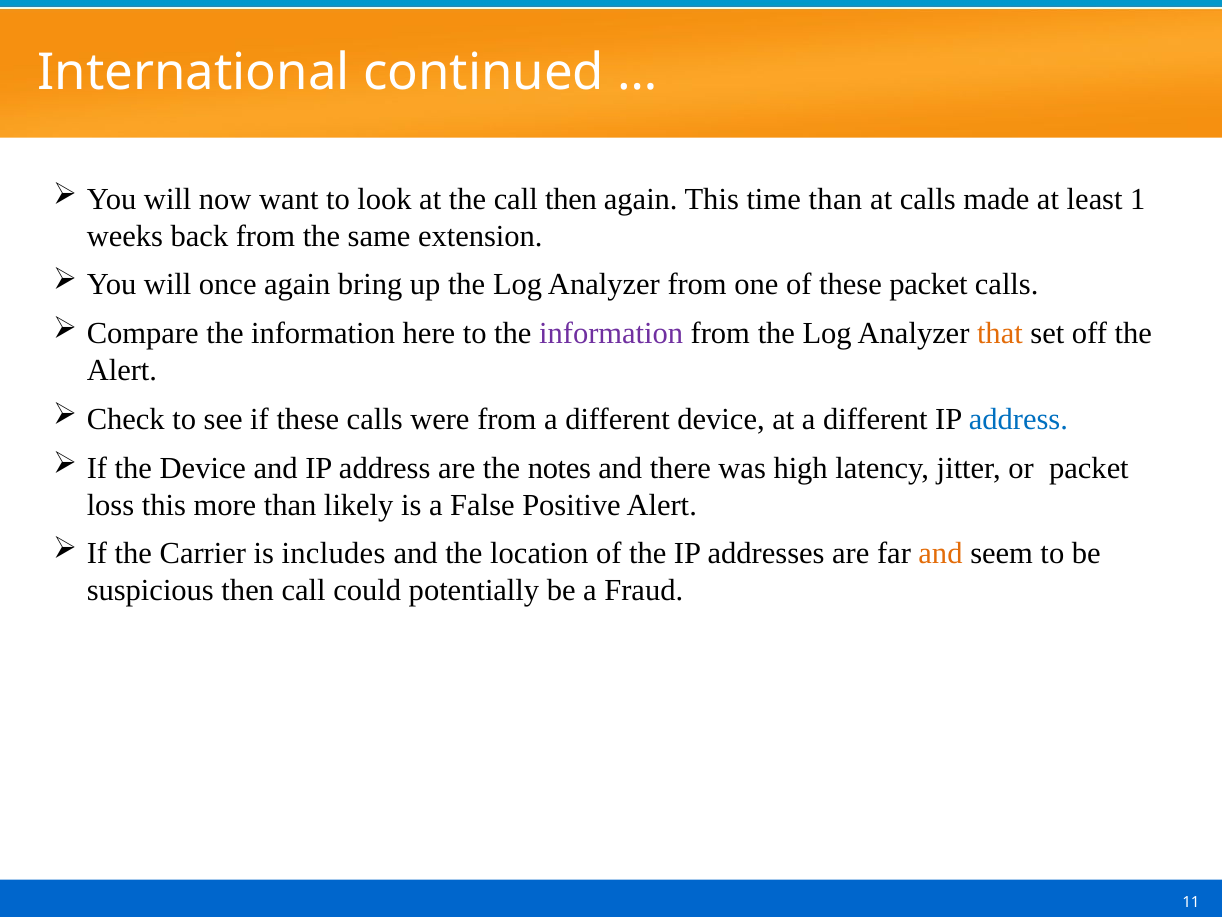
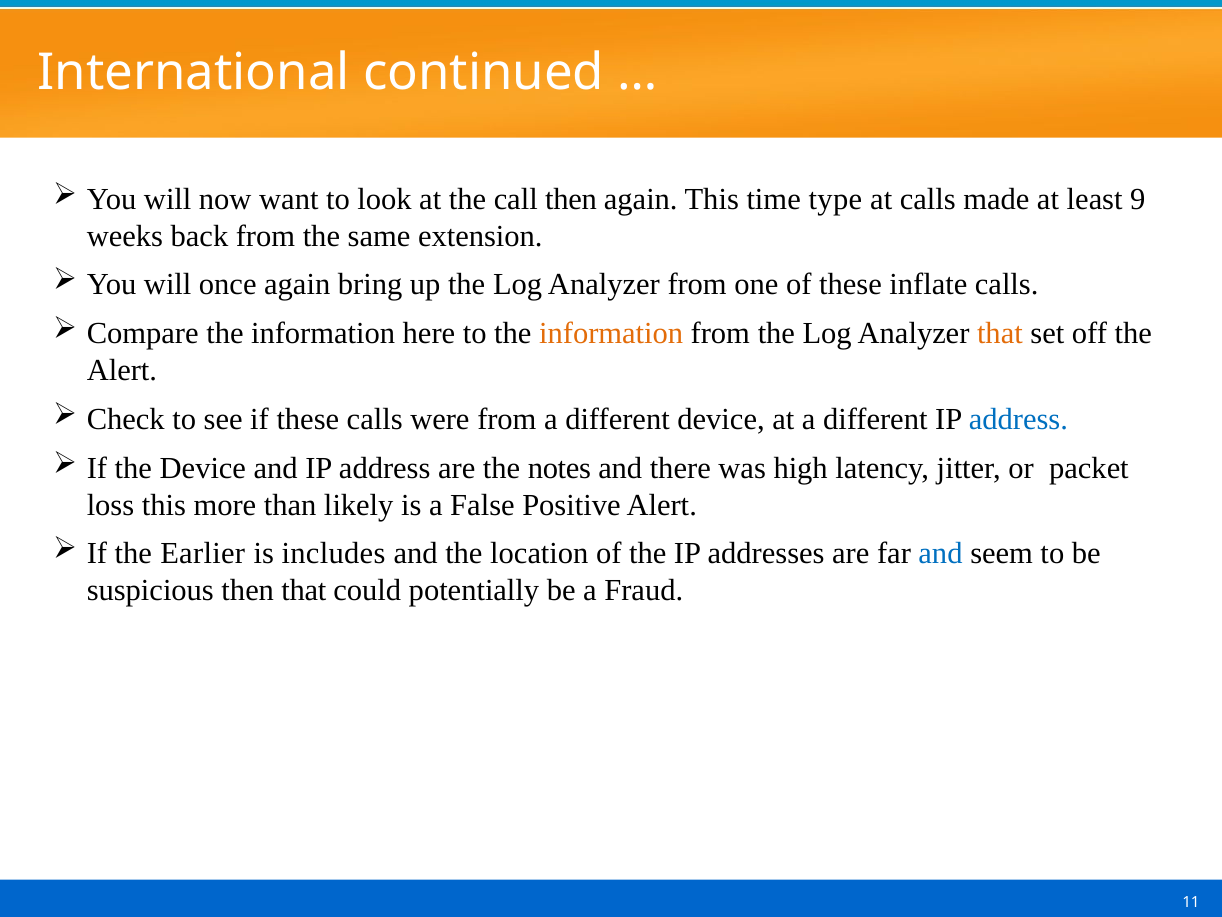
time than: than -> type
1: 1 -> 9
these packet: packet -> inflate
information at (611, 334) colour: purple -> orange
Carrier: Carrier -> Earlier
and at (941, 554) colour: orange -> blue
then call: call -> that
